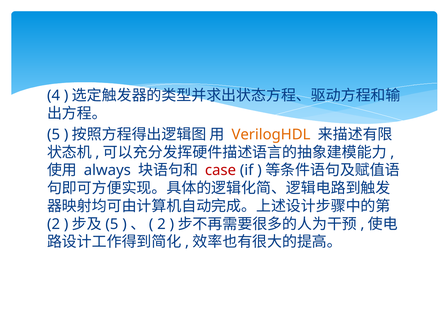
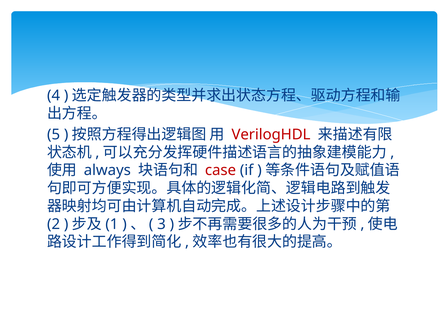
VerilogHDL colour: orange -> red
5 at (112, 224): 5 -> 1
2 at (162, 224): 2 -> 3
